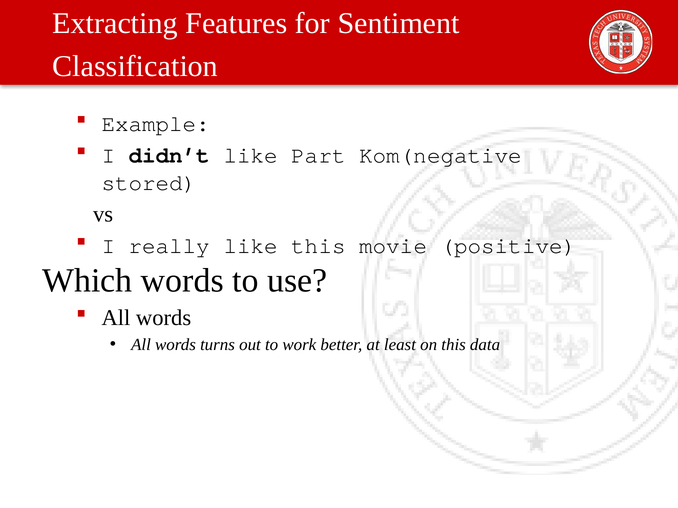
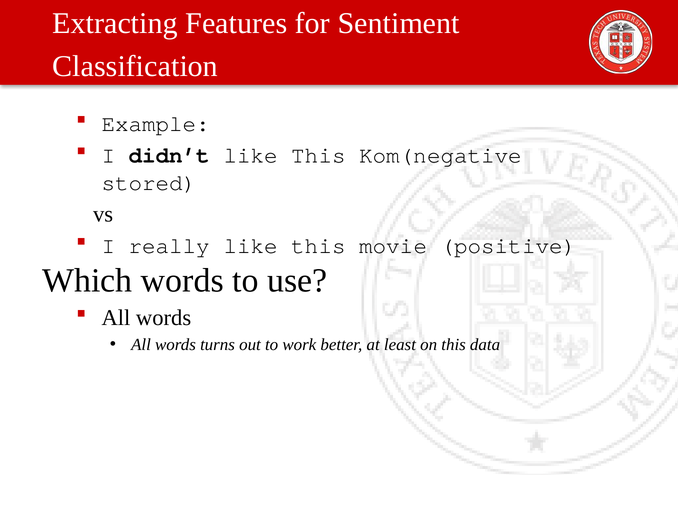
didn’t like Part: Part -> This
